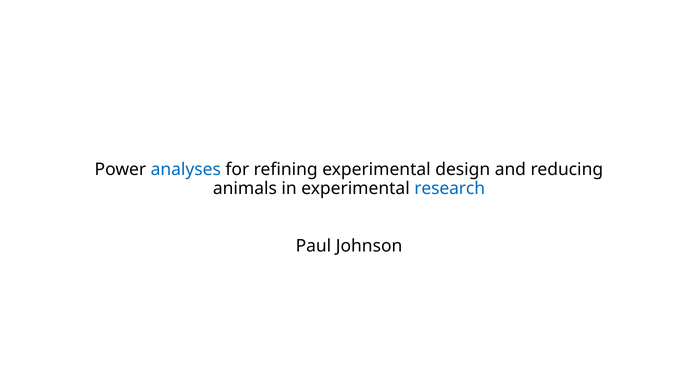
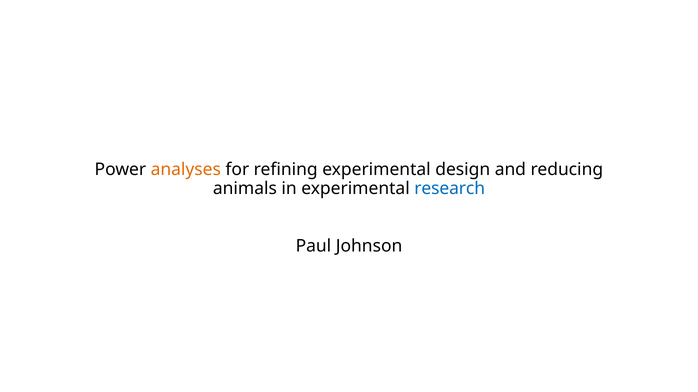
analyses colour: blue -> orange
